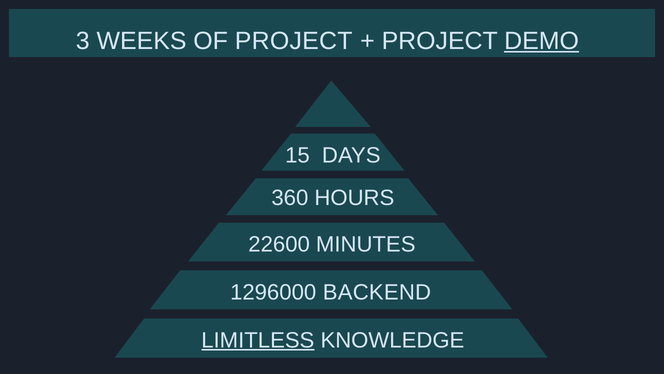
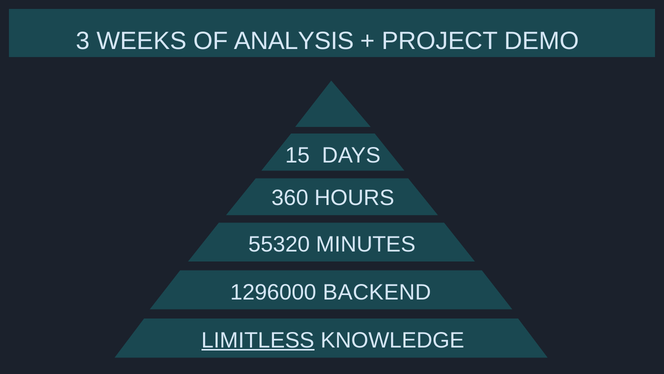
OF PROJECT: PROJECT -> ANALYSIS
DEMO underline: present -> none
22600: 22600 -> 55320
